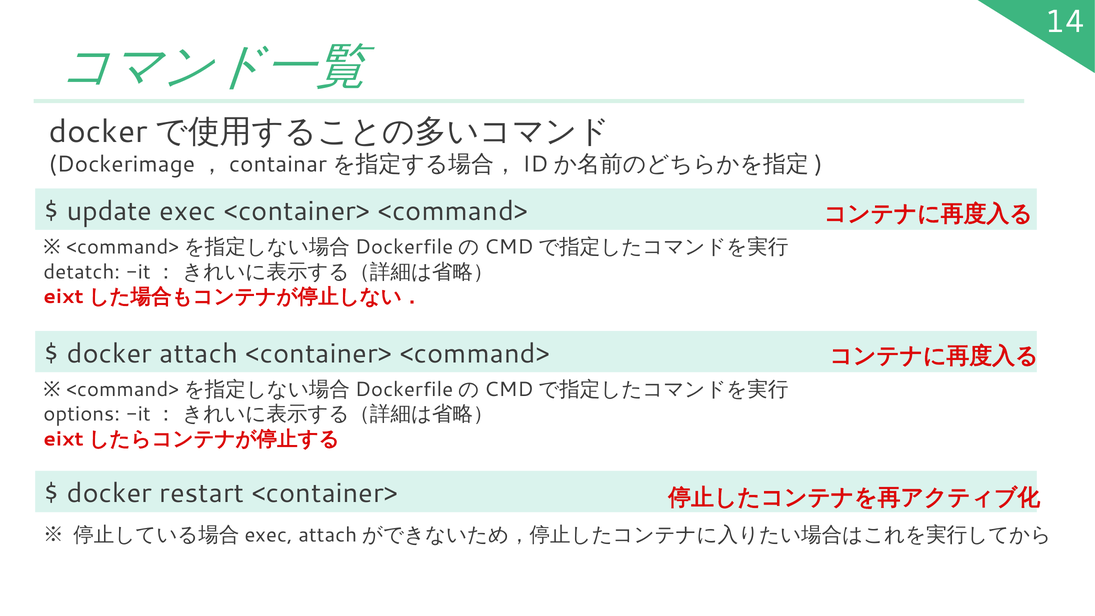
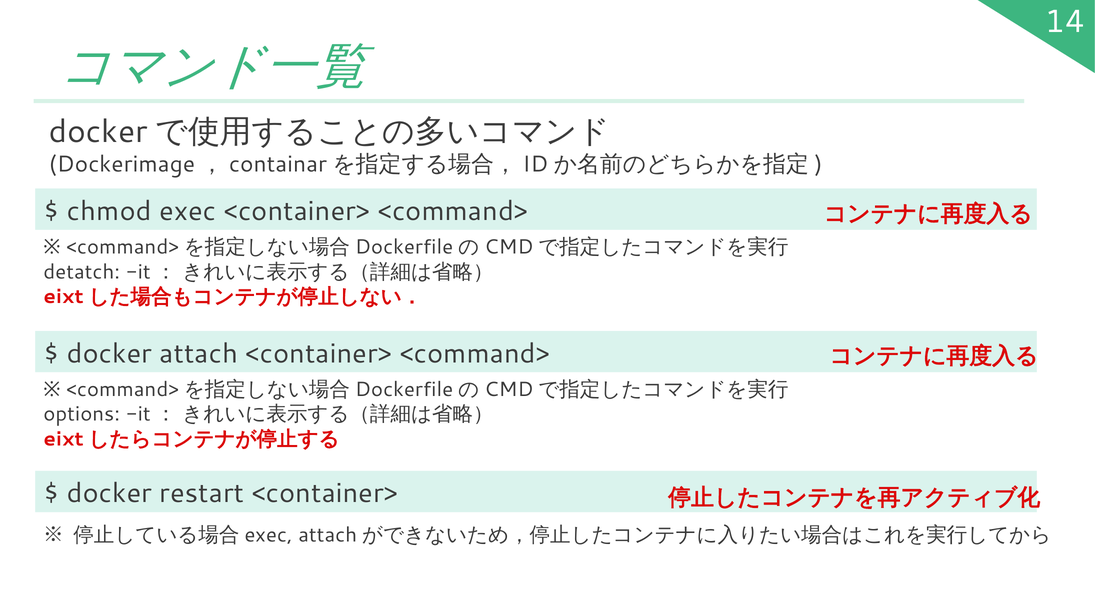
update: update -> chmod
